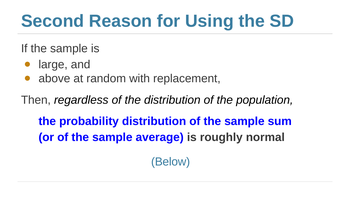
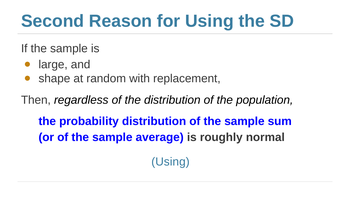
above: above -> shape
Below at (171, 162): Below -> Using
